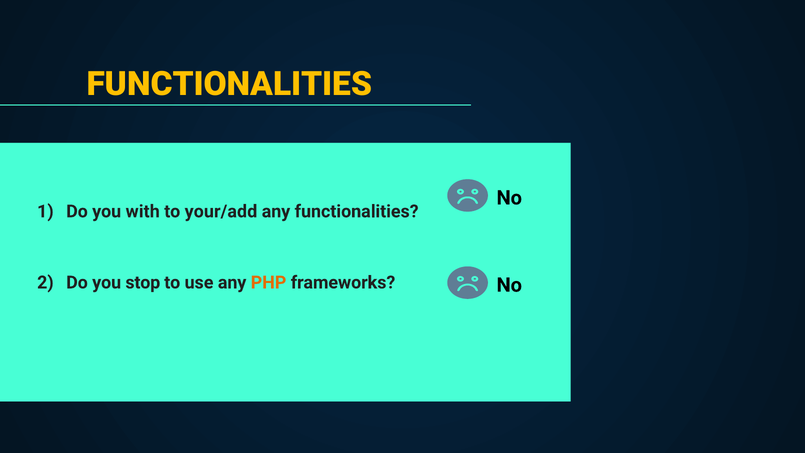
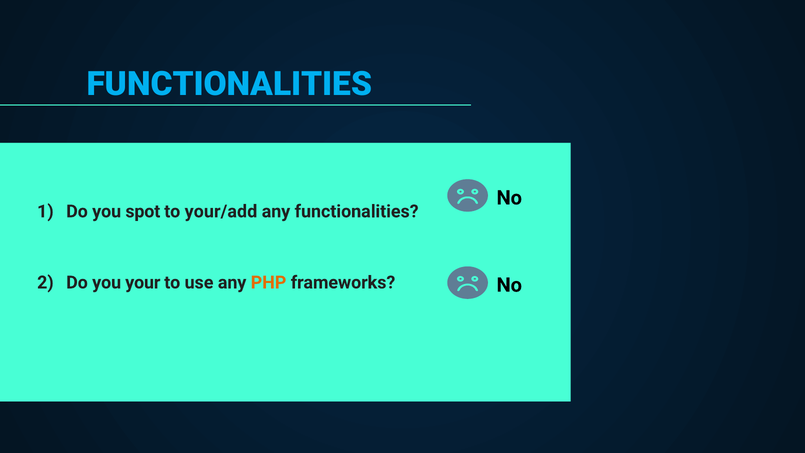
FUNCTIONALITIES at (229, 84) colour: yellow -> light blue
with: with -> spot
stop: stop -> your
